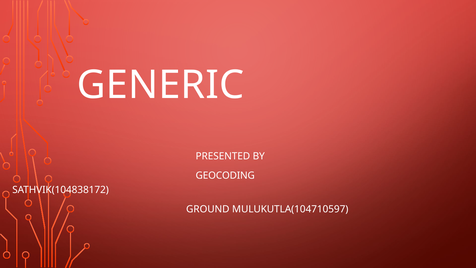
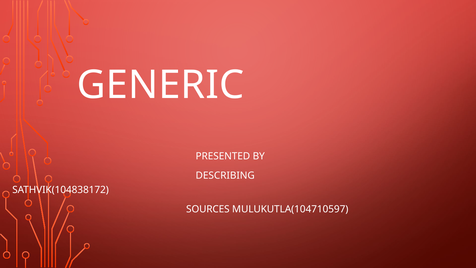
GEOCODING: GEOCODING -> DESCRIBING
GROUND: GROUND -> SOURCES
